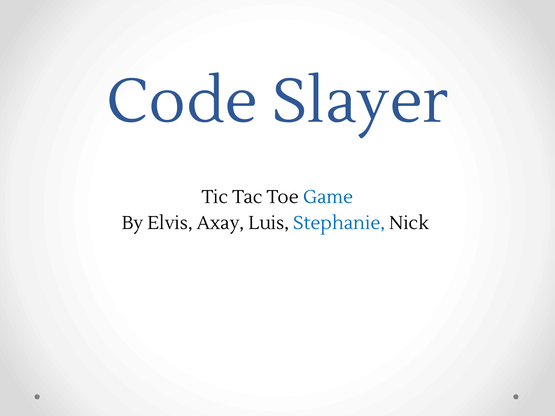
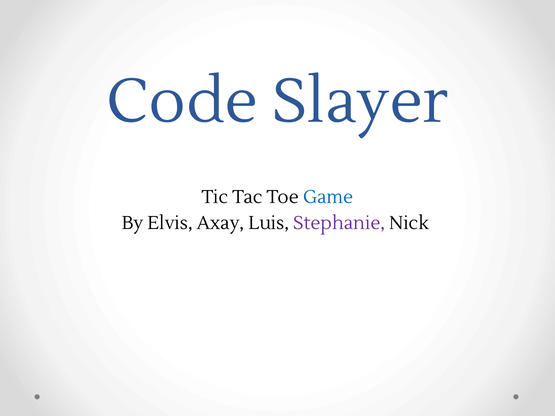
Stephanie colour: blue -> purple
